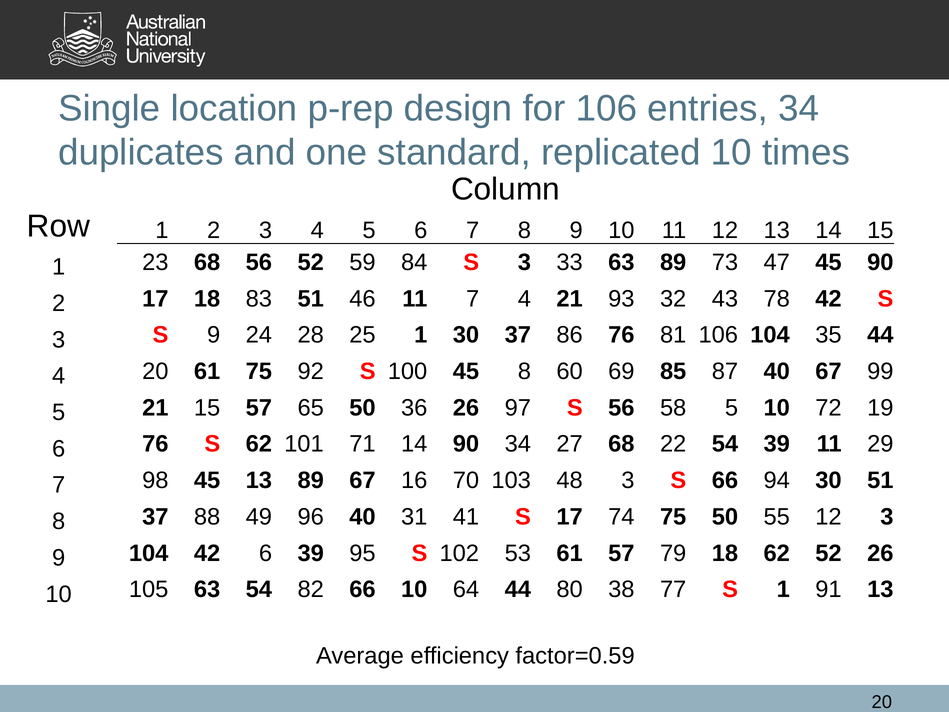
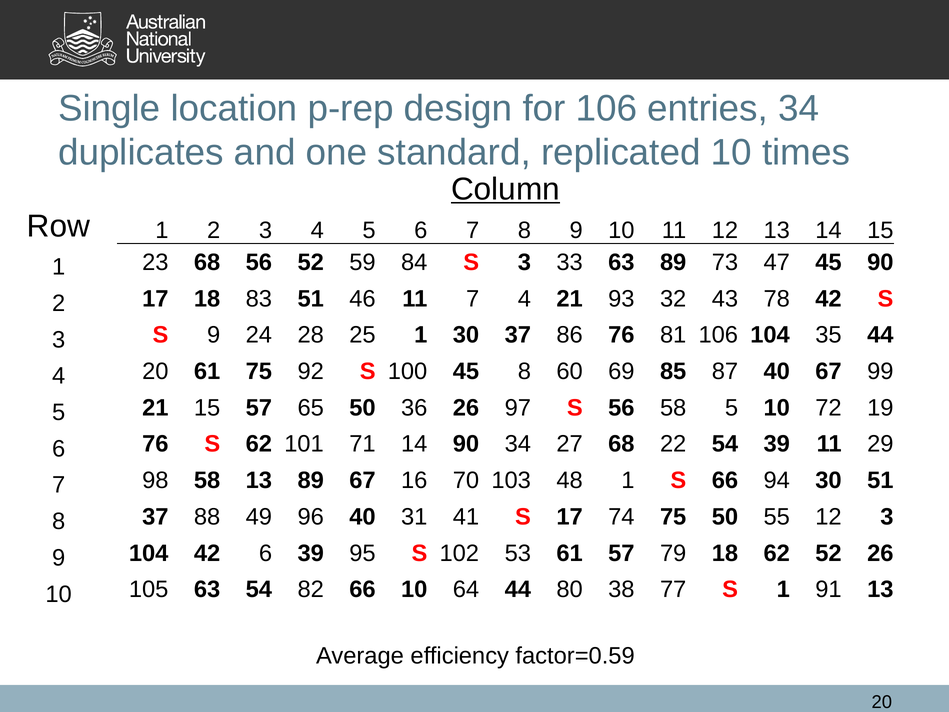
Column underline: none -> present
98 45: 45 -> 58
48 3: 3 -> 1
